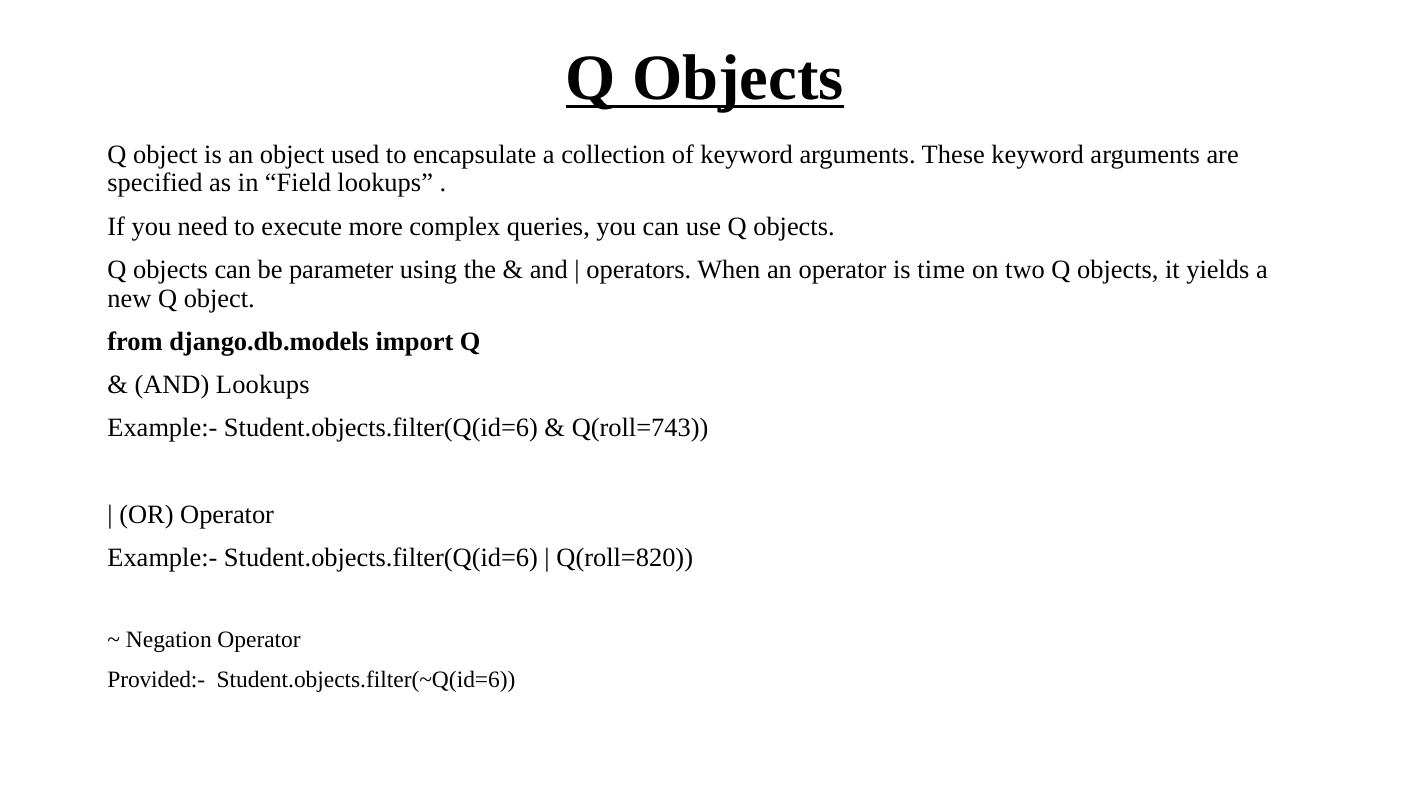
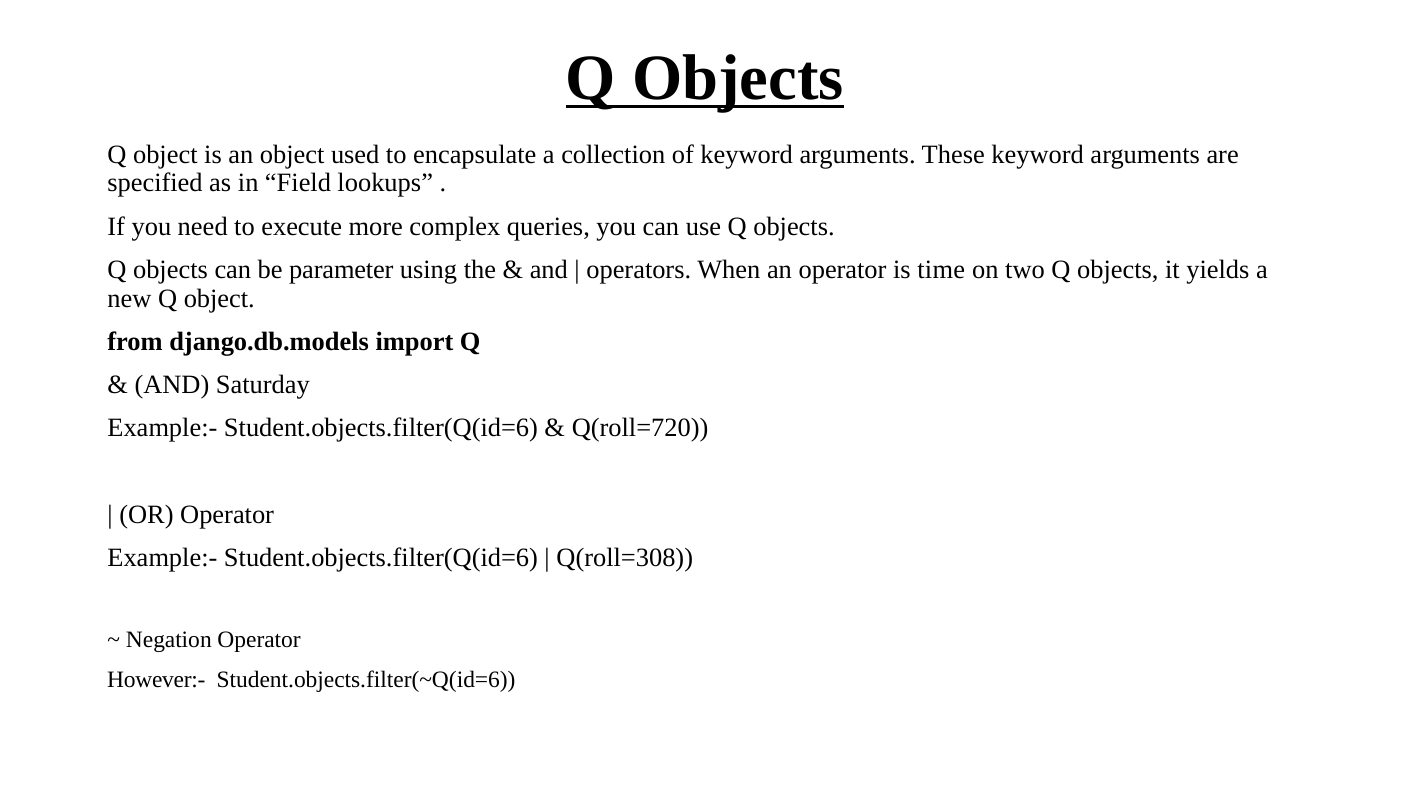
AND Lookups: Lookups -> Saturday
Q(roll=743: Q(roll=743 -> Q(roll=720
Q(roll=820: Q(roll=820 -> Q(roll=308
Provided:-: Provided:- -> However:-
